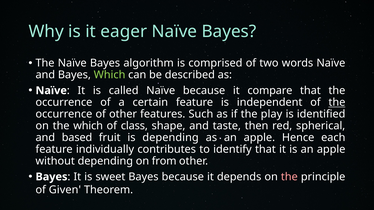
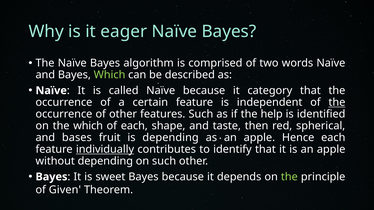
compare: compare -> category
play: play -> help
of class: class -> each
based: based -> bases
individually underline: none -> present
on from: from -> such
the at (289, 177) colour: pink -> light green
